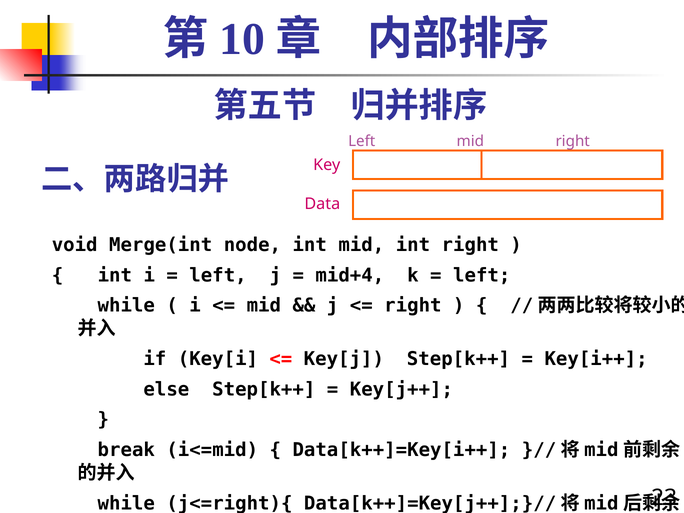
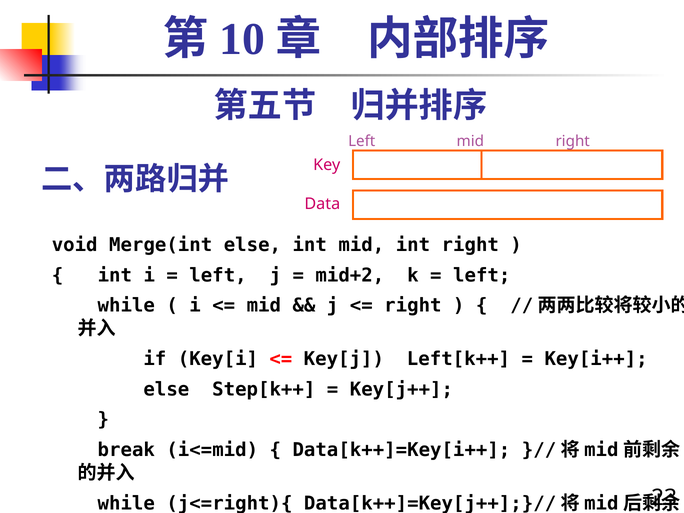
Merge(int node: node -> else
mid+4: mid+4 -> mid+2
Key[j Step[k++: Step[k++ -> Left[k++
